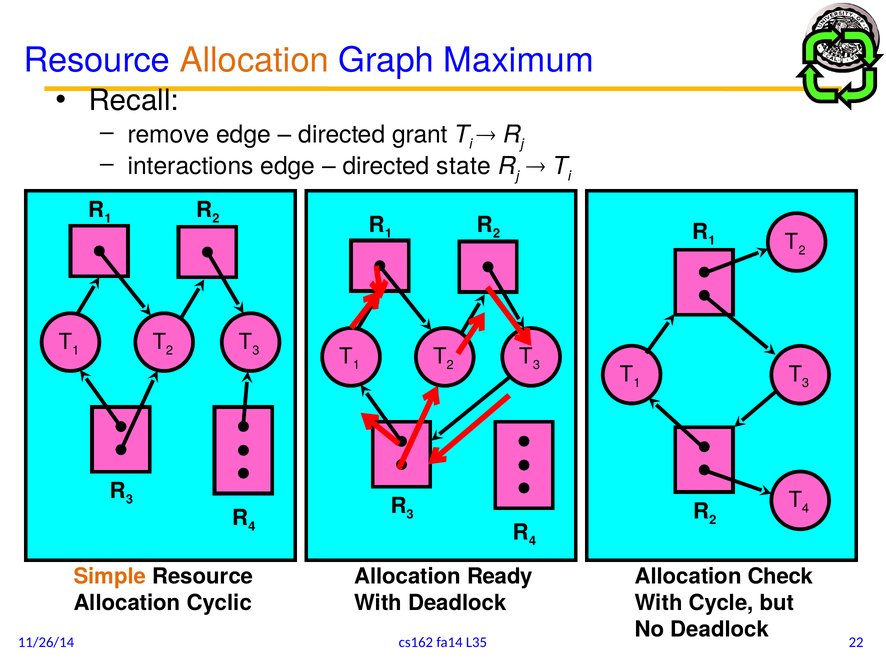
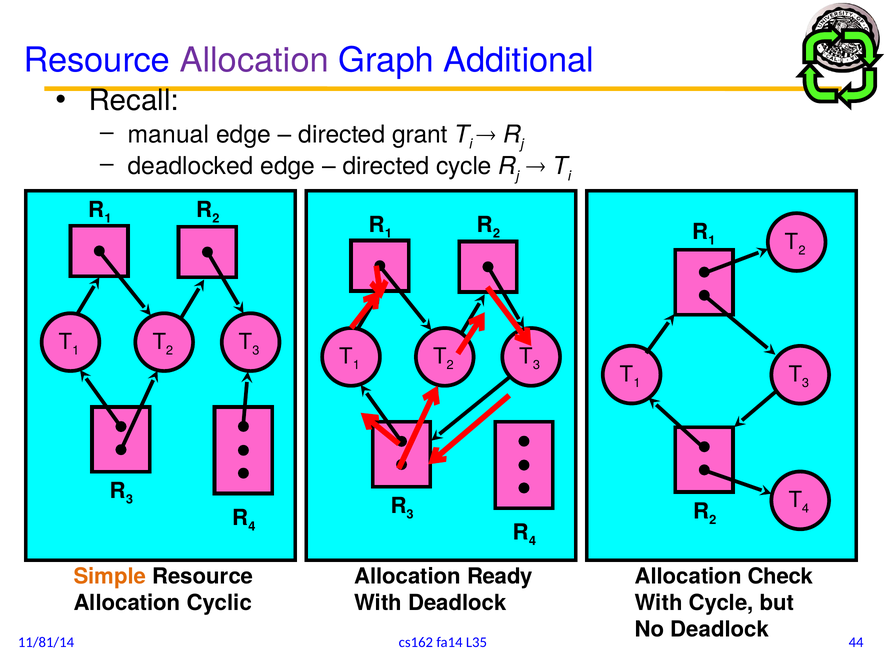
Allocation at (254, 60) colour: orange -> purple
Maximum: Maximum -> Additional
remove: remove -> manual
interactions: interactions -> deadlocked
directed state: state -> cycle
22: 22 -> 44
11/26/14: 11/26/14 -> 11/81/14
